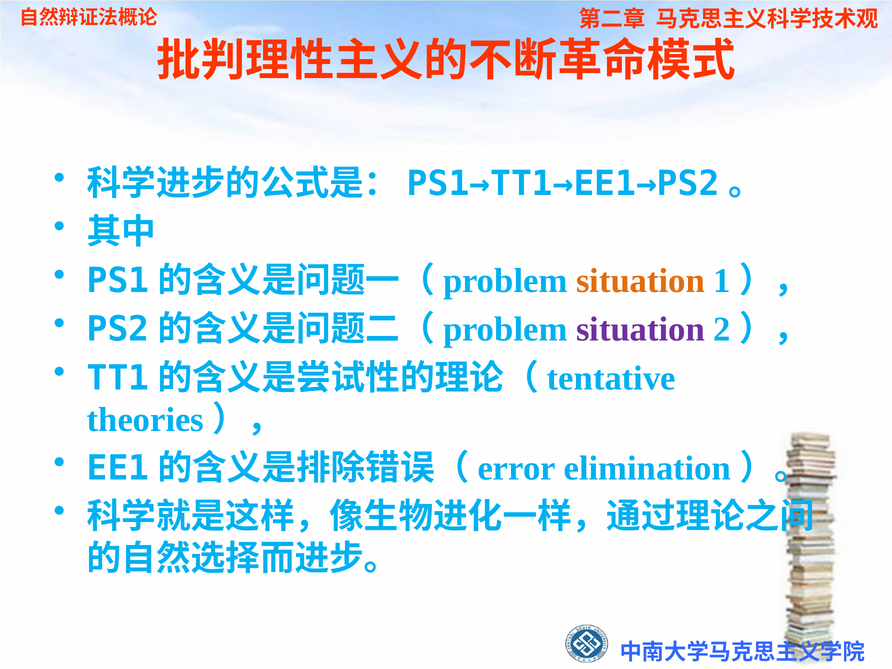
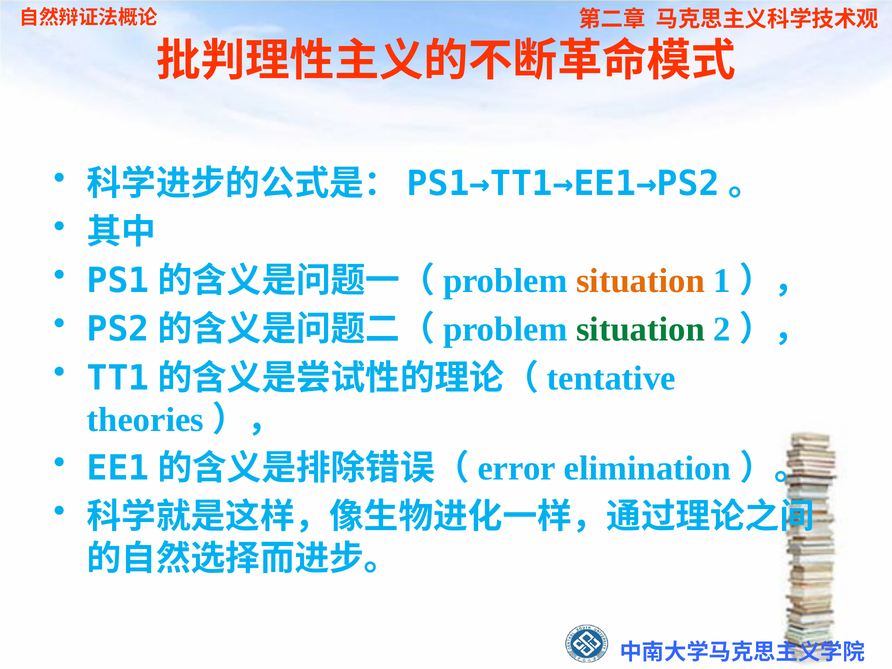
situation at (640, 330) colour: purple -> green
